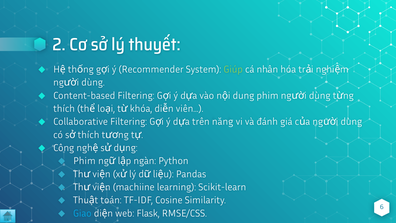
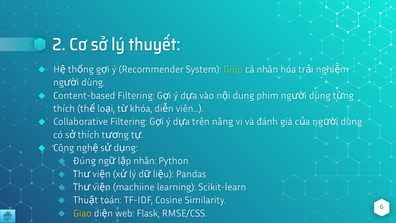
Phim at (84, 161): Phim -> Đúng
ngàn at (145, 161): ngàn -> nhân
Giao colour: light blue -> yellow
